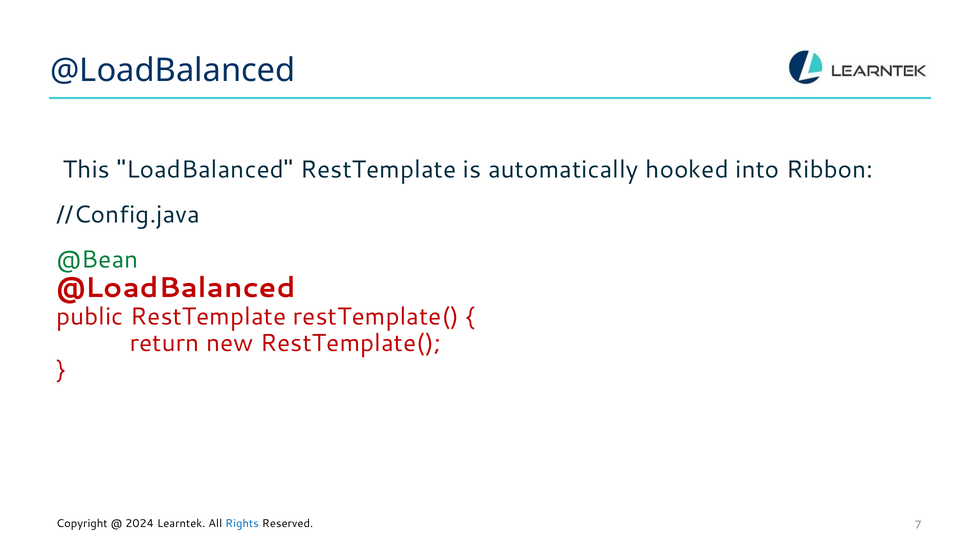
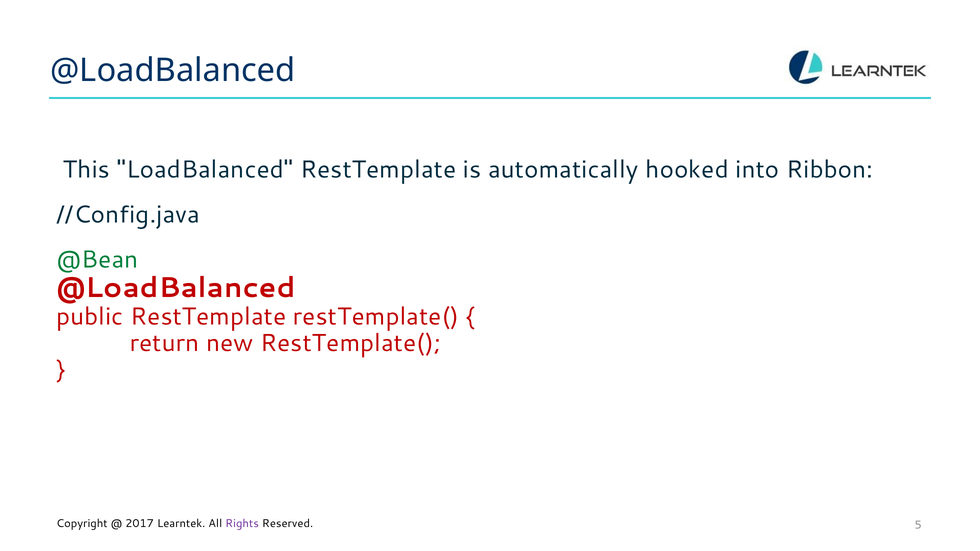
2024: 2024 -> 2017
Rights colour: blue -> purple
7: 7 -> 5
